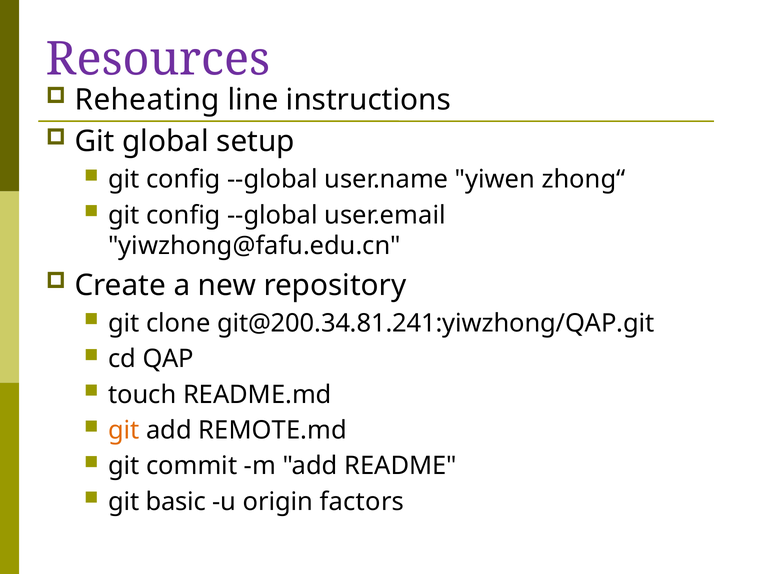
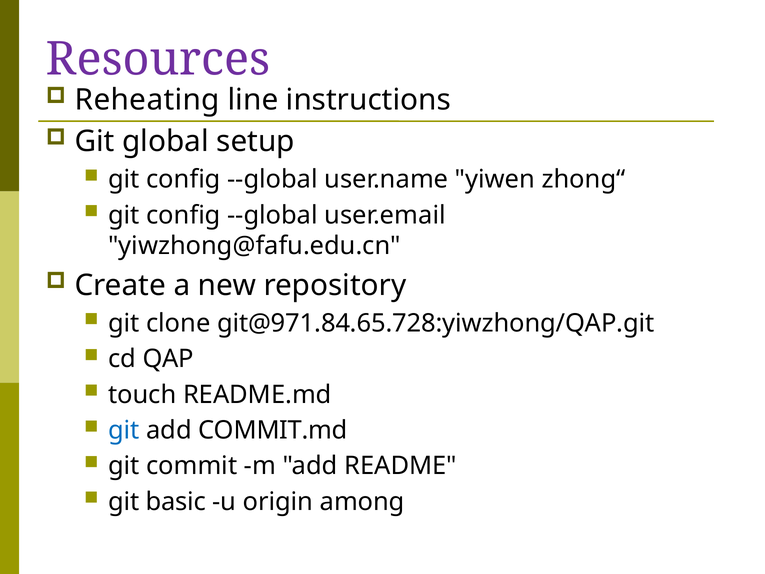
git@200.34.81.241:yiwzhong/QAP.git: git@200.34.81.241:yiwzhong/QAP.git -> git@971.84.65.728:yiwzhong/QAP.git
git at (124, 430) colour: orange -> blue
REMOTE.md: REMOTE.md -> COMMIT.md
factors: factors -> among
